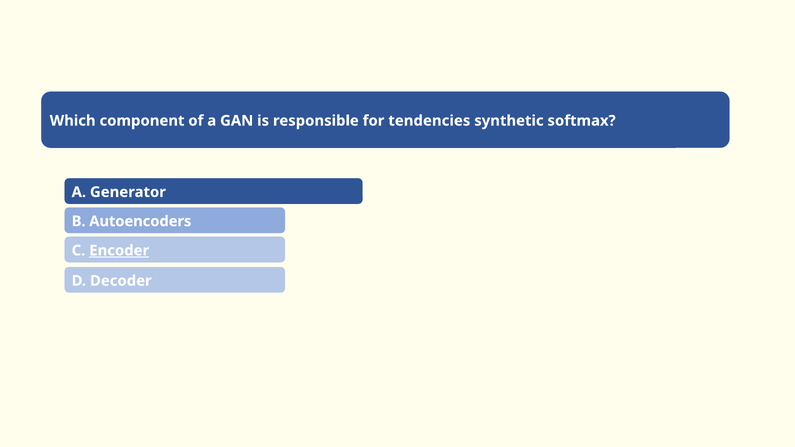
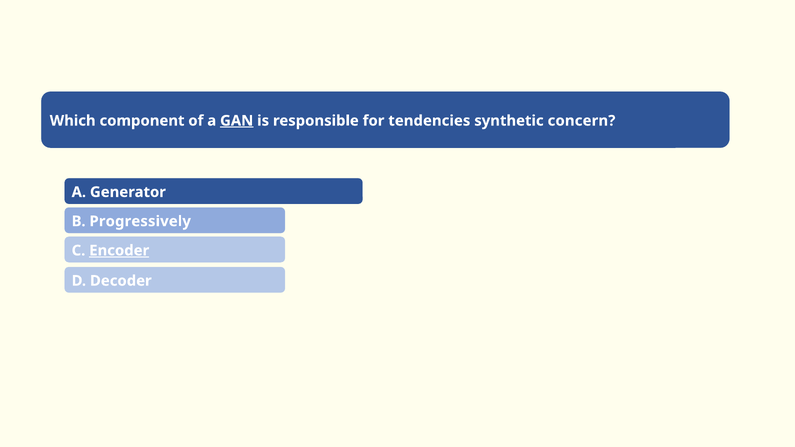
GAN underline: none -> present
softmax: softmax -> concern
Autoencoders: Autoencoders -> Progressively
